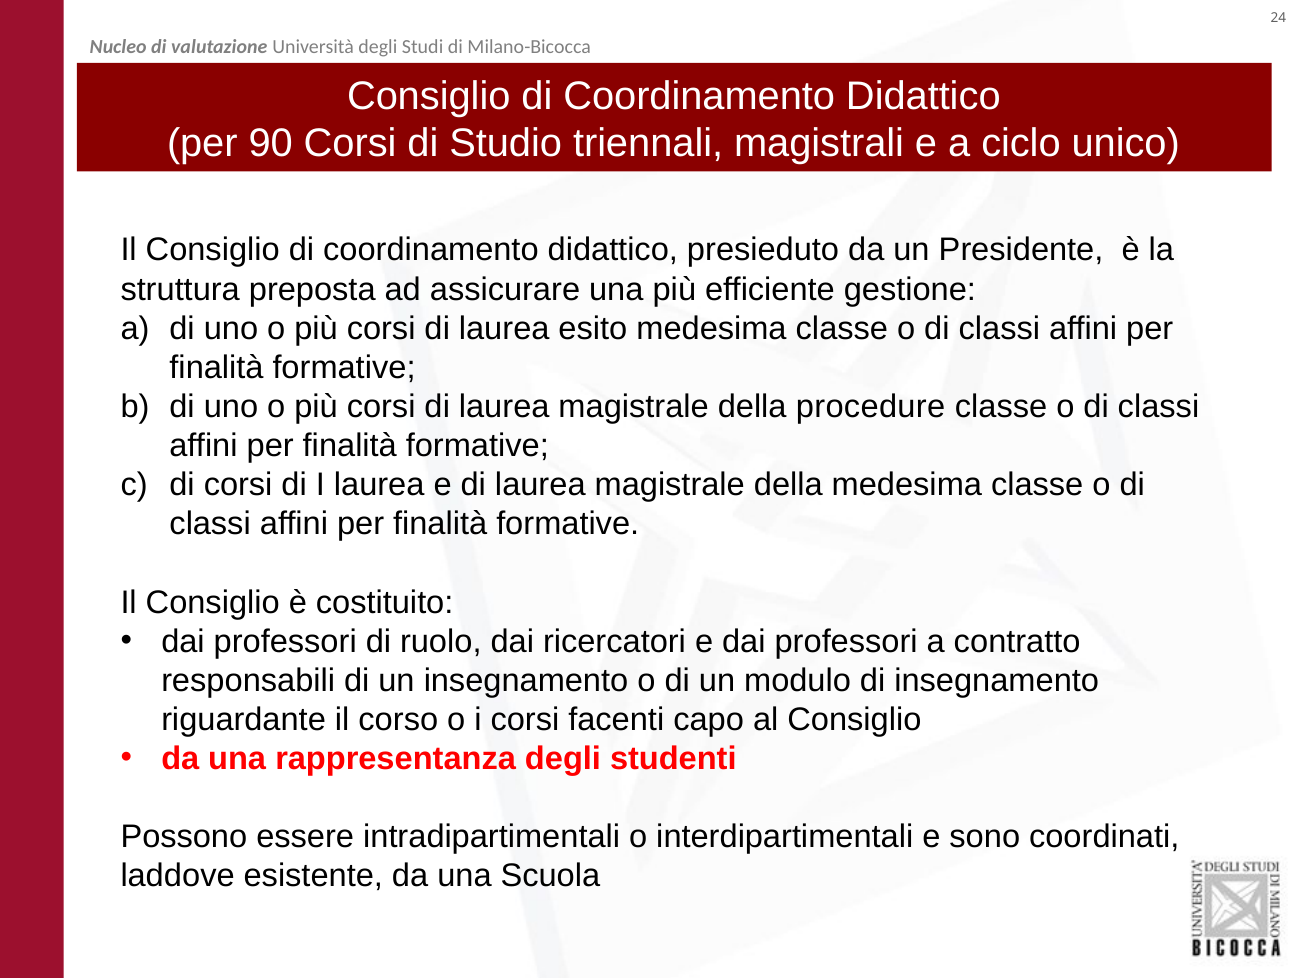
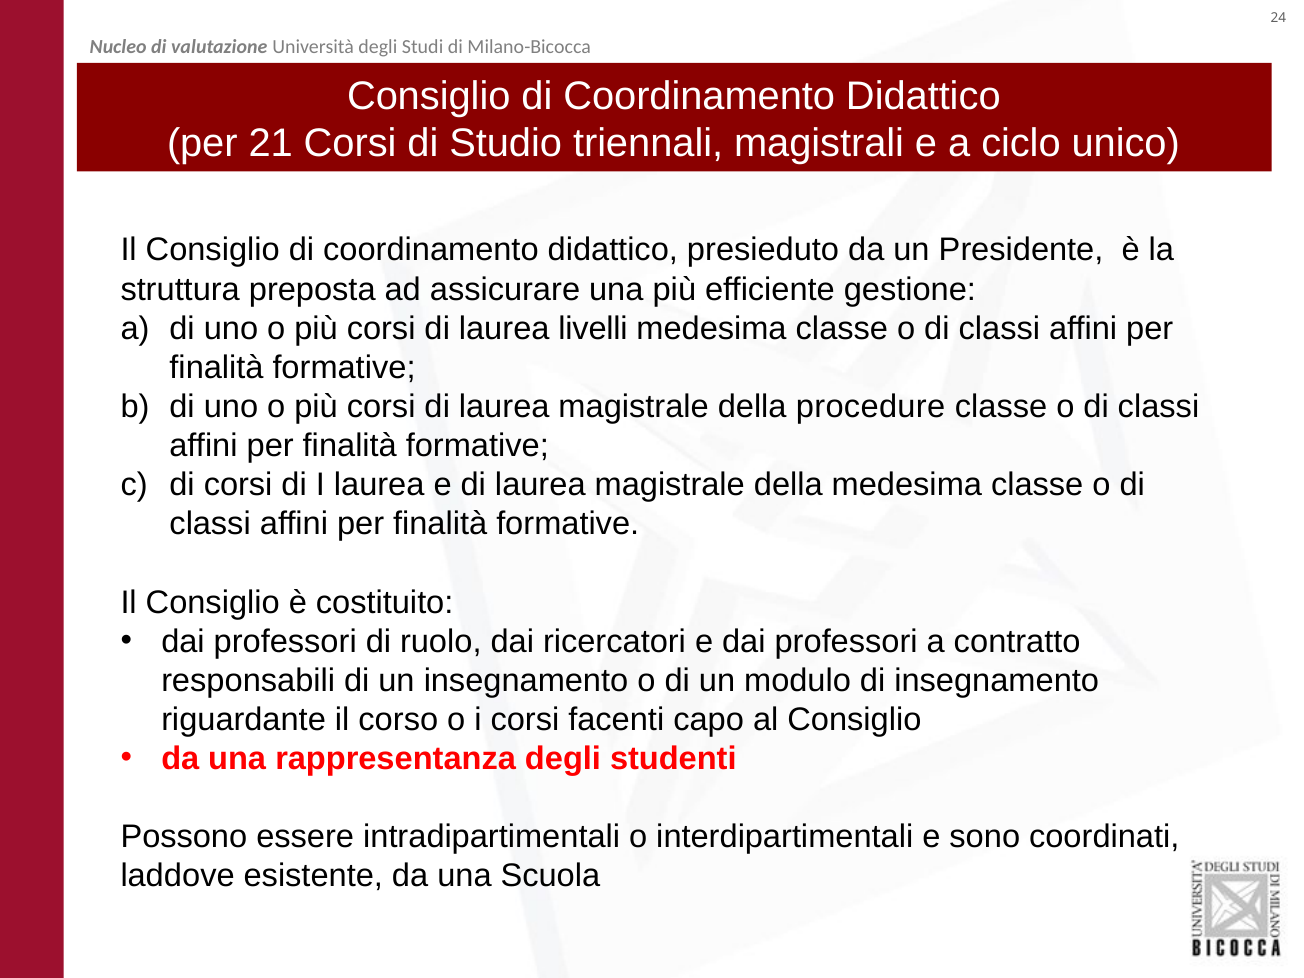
90: 90 -> 21
esito: esito -> livelli
